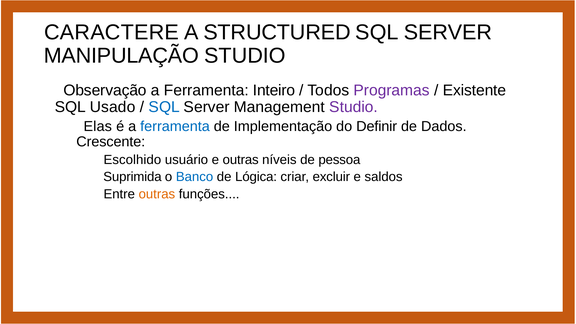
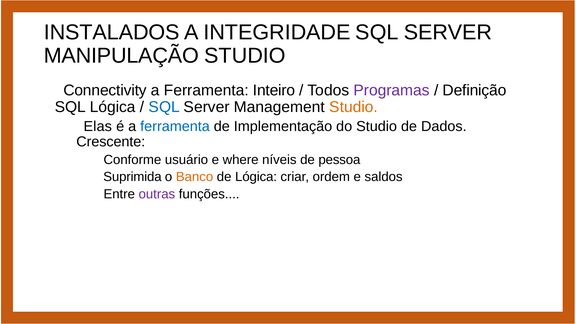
CARACTERE: CARACTERE -> INSTALADOS
STRUCTURED: STRUCTURED -> INTEGRIDADE
Observação: Observação -> Connectivity
Existente: Existente -> Definição
SQL Usado: Usado -> Lógica
Studio at (354, 107) colour: purple -> orange
do Definir: Definir -> Studio
Escolhido: Escolhido -> Conforme
e outras: outras -> where
Banco colour: blue -> orange
excluir: excluir -> ordem
outras at (157, 194) colour: orange -> purple
